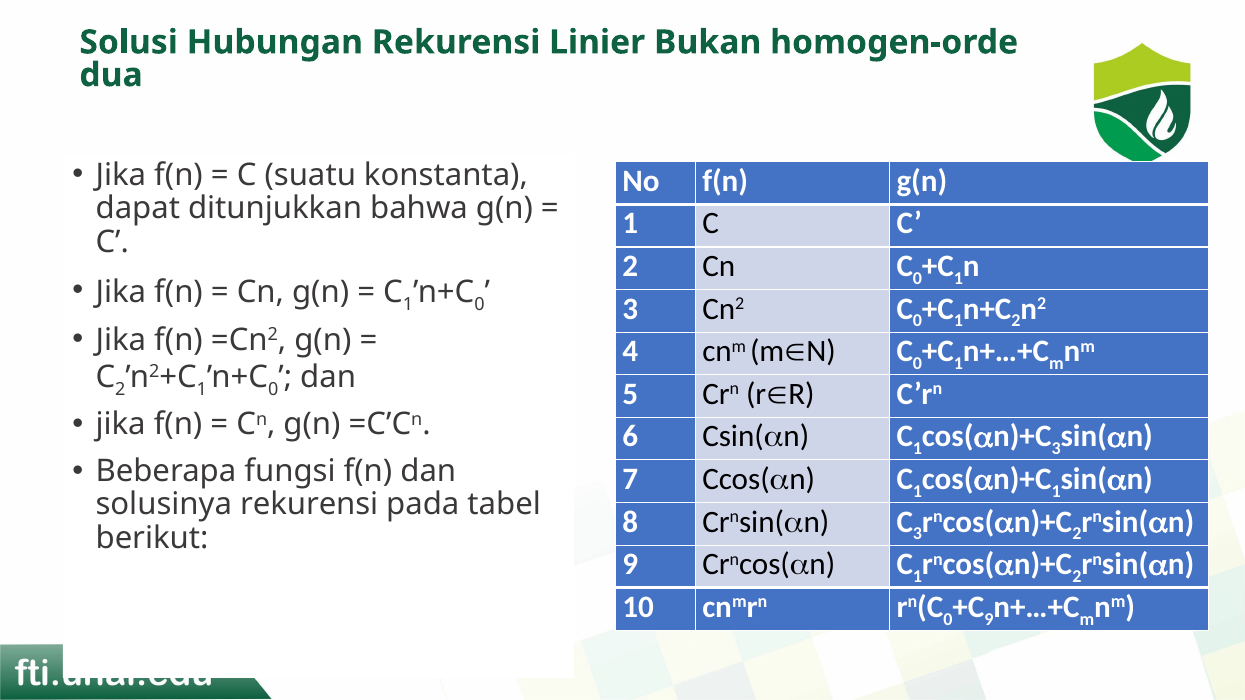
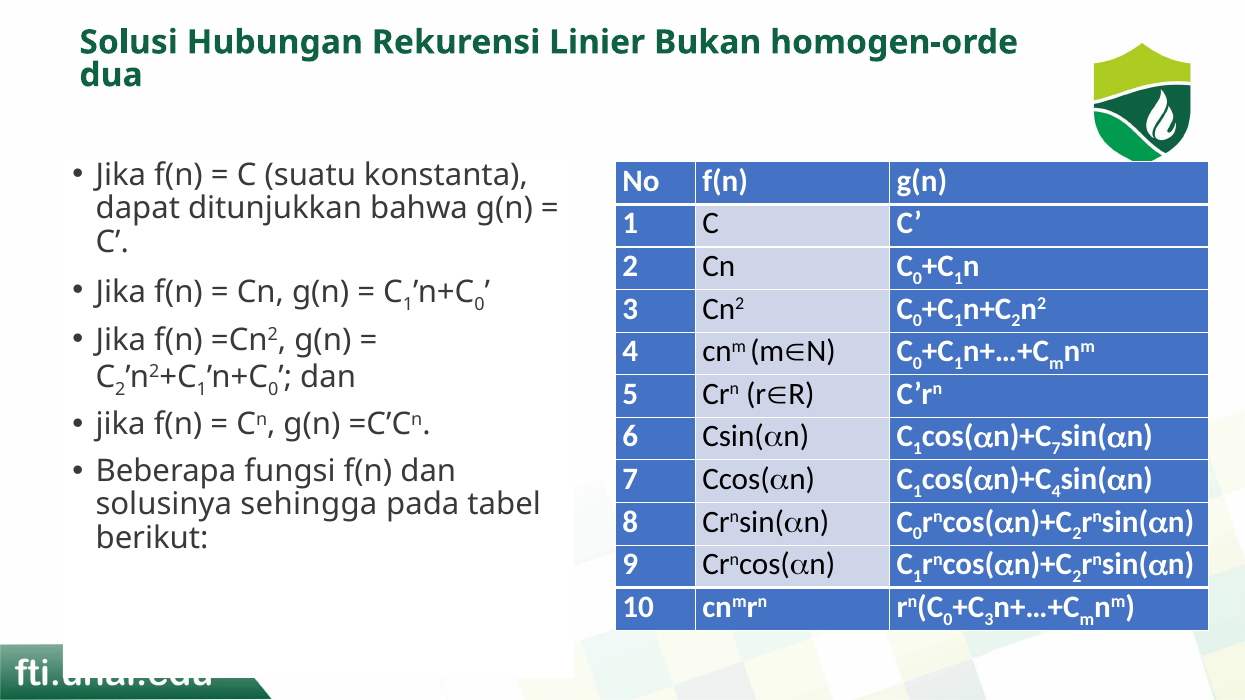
3 at (1056, 449): 3 -> 7
1 at (1056, 492): 1 -> 4
solusinya rekurensi: rekurensi -> sehingga
Crnsin(n C 3: 3 -> 0
9 at (989, 619): 9 -> 3
